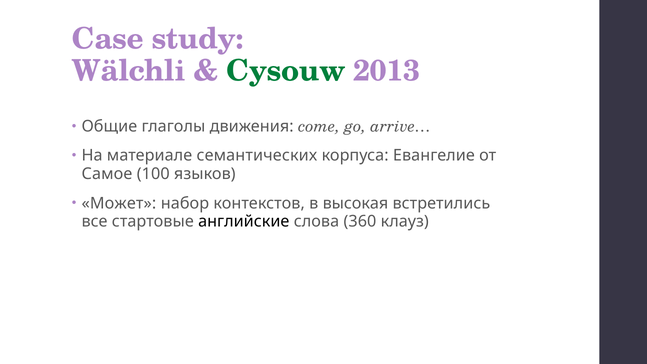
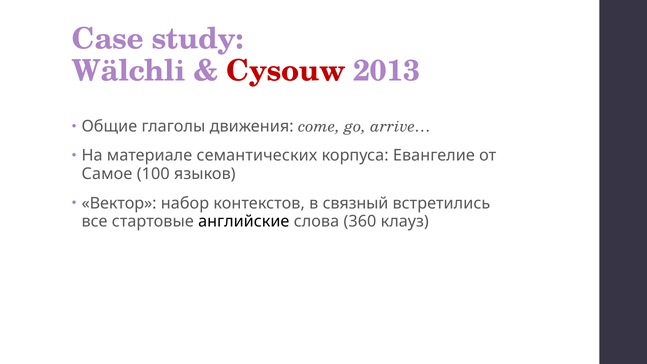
Cysouw colour: green -> red
Может: Может -> Вектор
высокая: высокая -> связный
